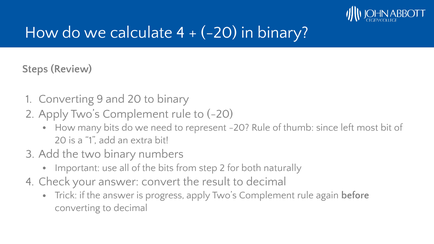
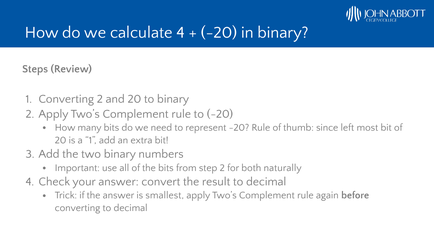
Converting 9: 9 -> 2
progress: progress -> smallest
